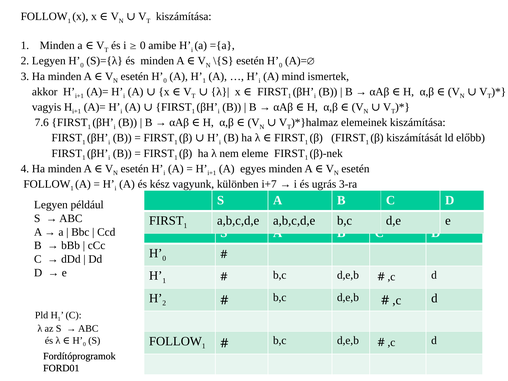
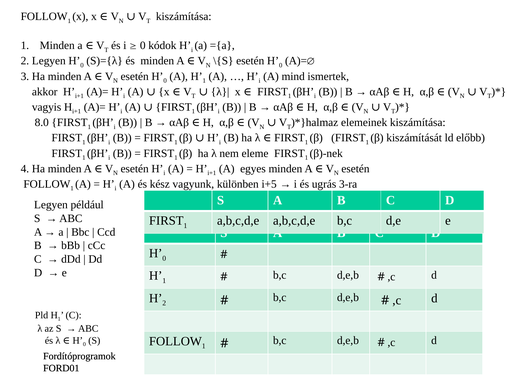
amibe: amibe -> kódok
7.6: 7.6 -> 8.0
i+7: i+7 -> i+5
